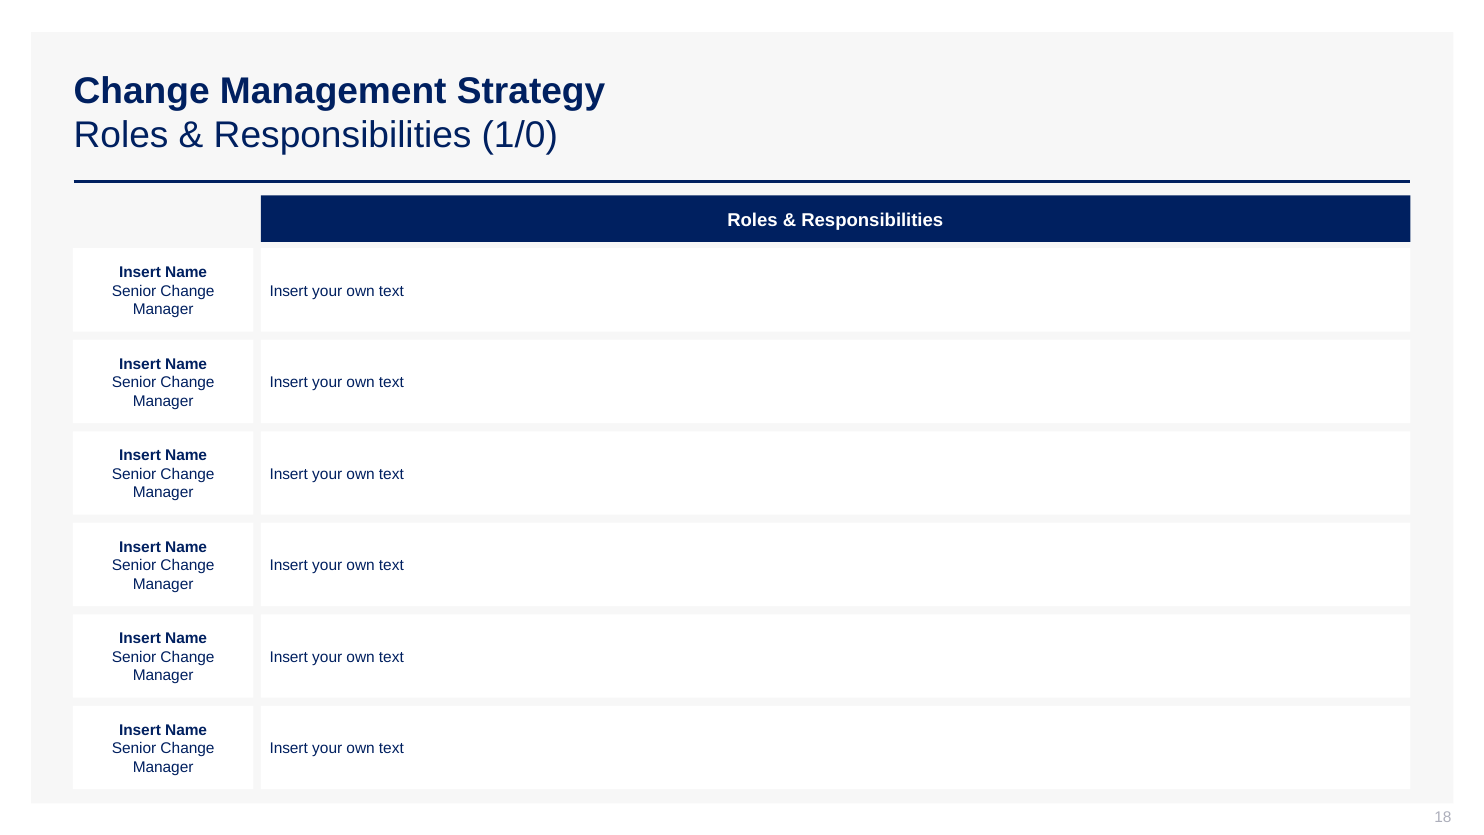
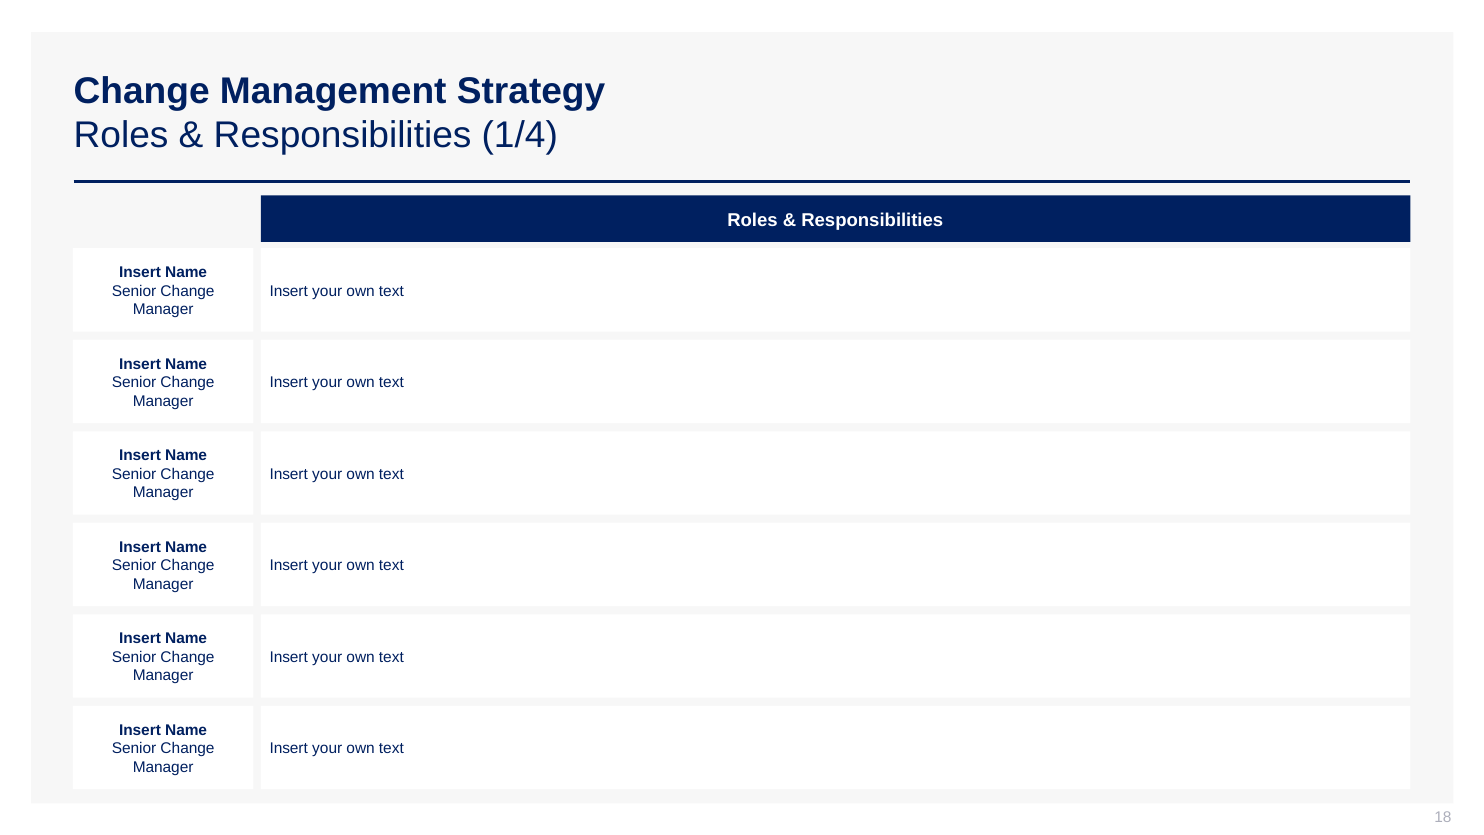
1/0: 1/0 -> 1/4
